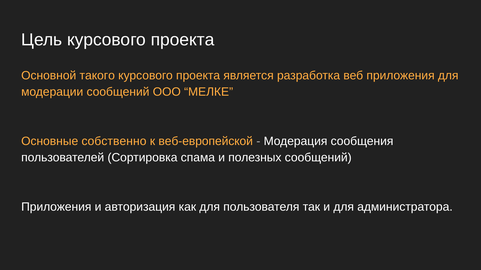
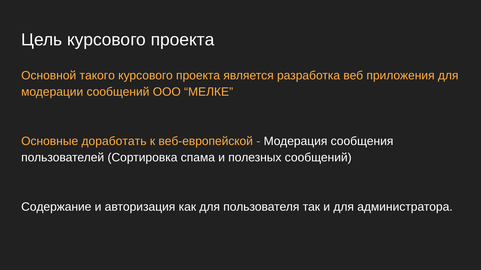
собственно: собственно -> доработать
Приложения at (56, 207): Приложения -> Содержание
